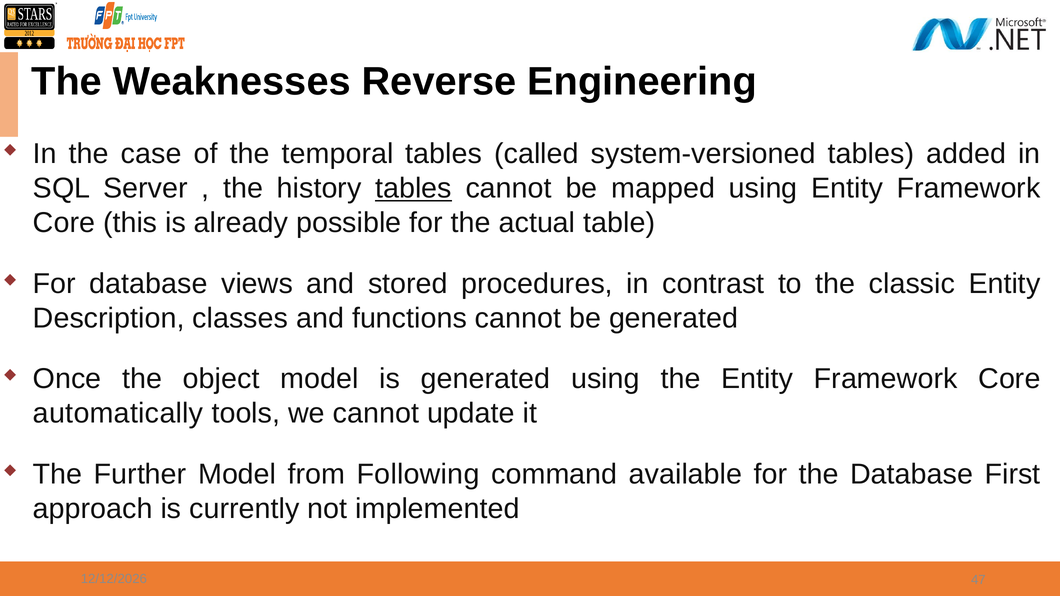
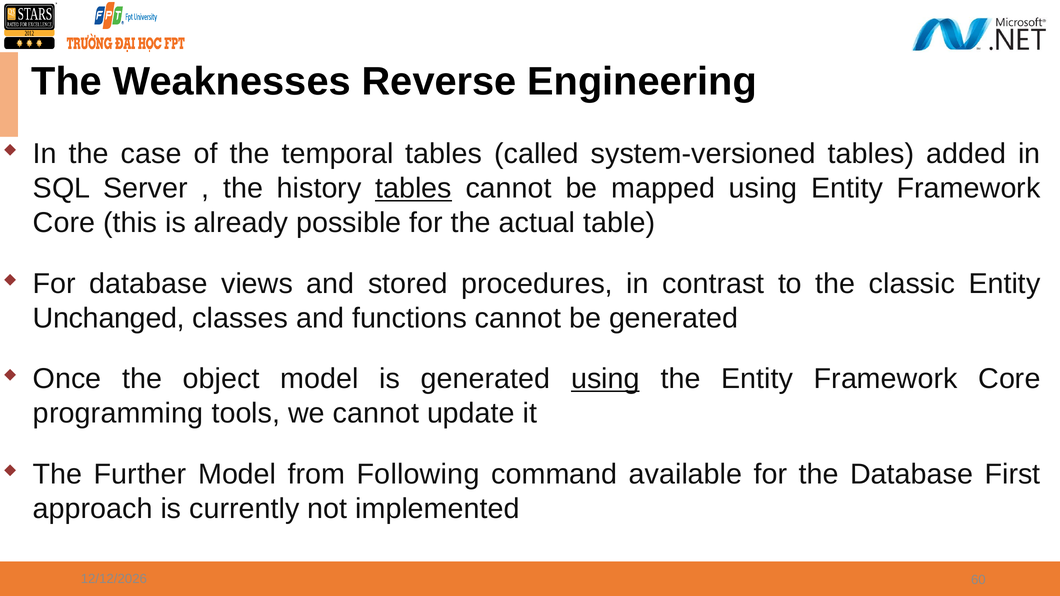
Description: Description -> Unchanged
using at (605, 379) underline: none -> present
automatically: automatically -> programming
47: 47 -> 60
